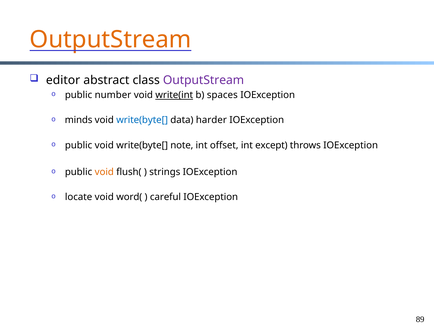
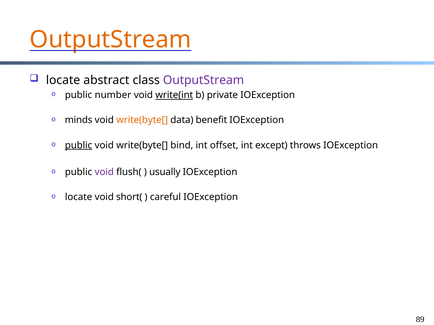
editor at (63, 80): editor -> locate
spaces: spaces -> private
write(byte[ at (142, 120) colour: blue -> orange
harder: harder -> benefit
public at (79, 145) underline: none -> present
note: note -> bind
void at (104, 172) colour: orange -> purple
strings: strings -> usually
word(: word( -> short(
